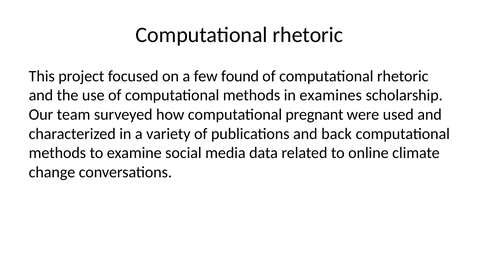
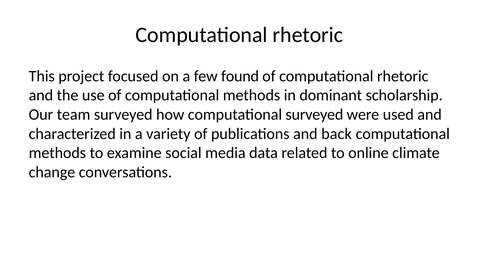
examines: examines -> dominant
computational pregnant: pregnant -> surveyed
